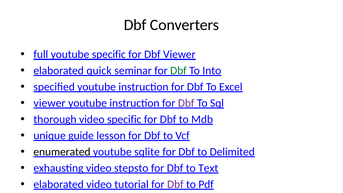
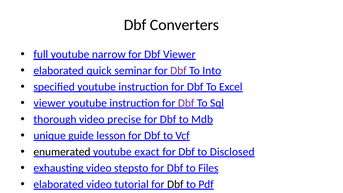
youtube specific: specific -> narrow
Dbf at (178, 71) colour: green -> purple
video specific: specific -> precise
youtube sqlite: sqlite -> exact
Delimited: Delimited -> Disclosed
Text: Text -> Files
Dbf at (175, 184) colour: purple -> black
